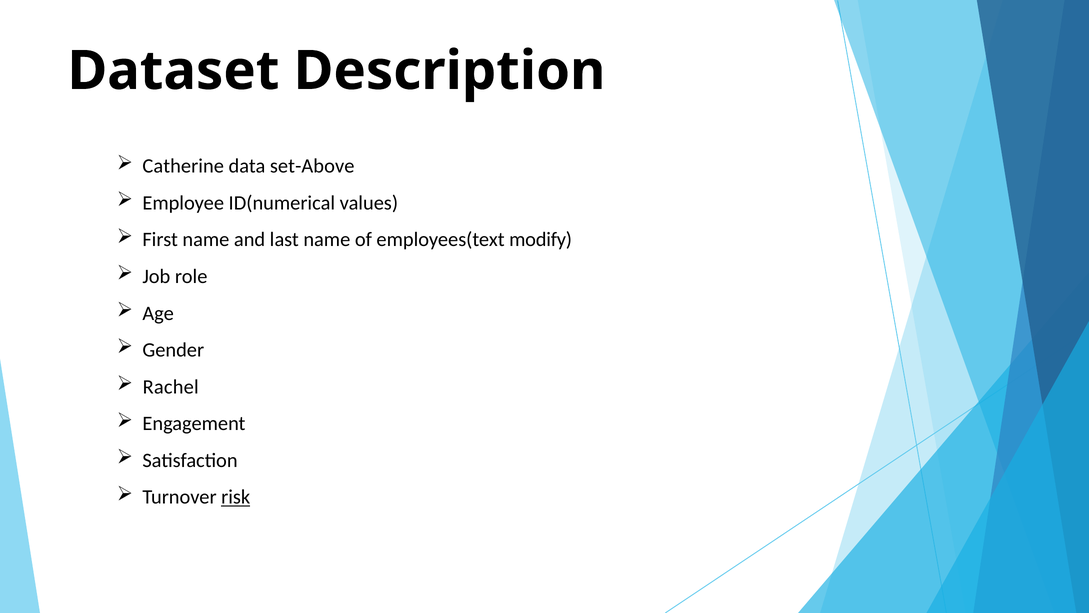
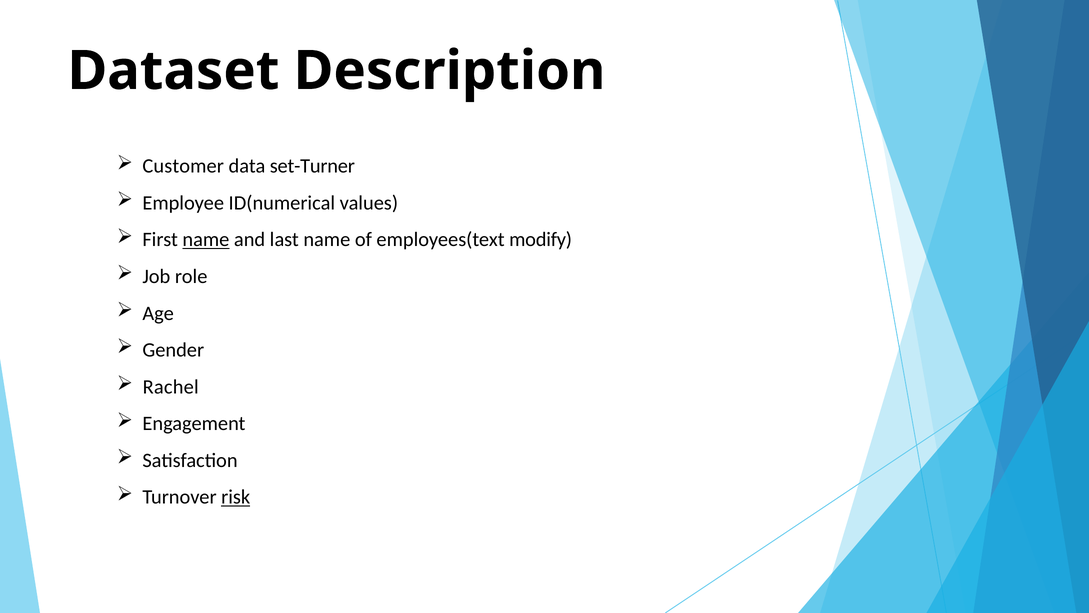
Catherine: Catherine -> Customer
set-Above: set-Above -> set-Turner
name at (206, 240) underline: none -> present
